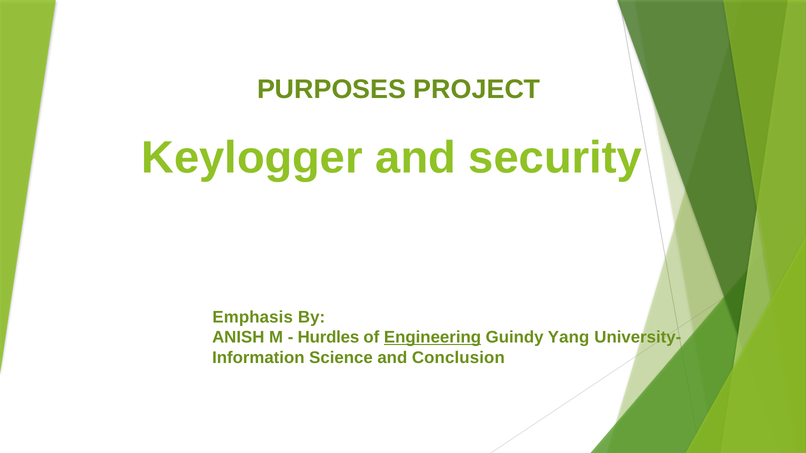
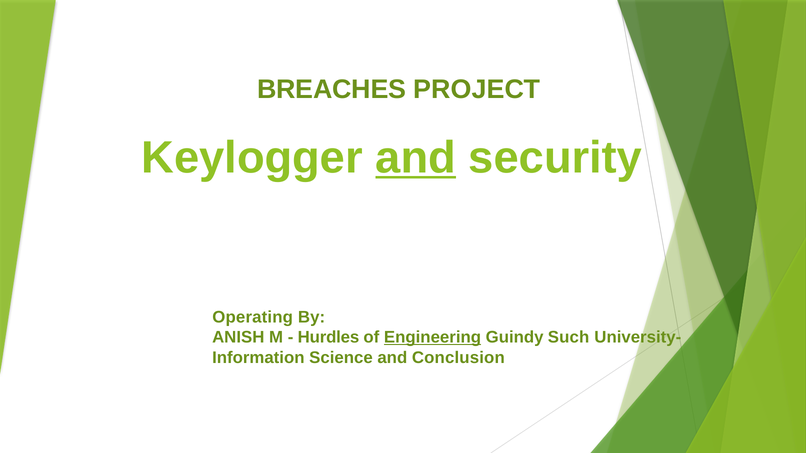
PURPOSES: PURPOSES -> BREACHES
and at (416, 158) underline: none -> present
Emphasis: Emphasis -> Operating
Yang: Yang -> Such
